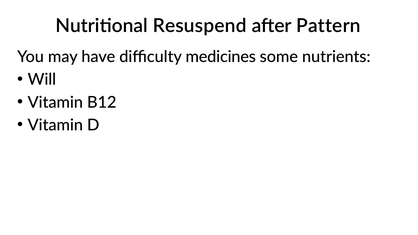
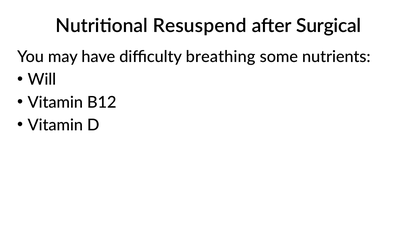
Pattern: Pattern -> Surgical
medicines: medicines -> breathing
